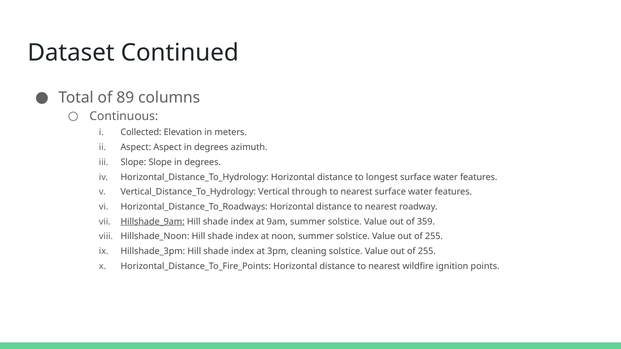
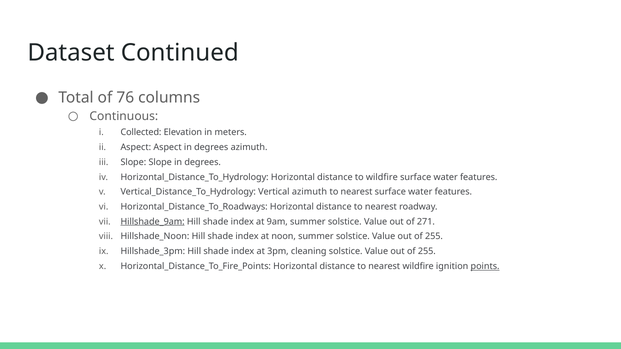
89: 89 -> 76
to longest: longest -> wildfire
Vertical through: through -> azimuth
359: 359 -> 271
points underline: none -> present
